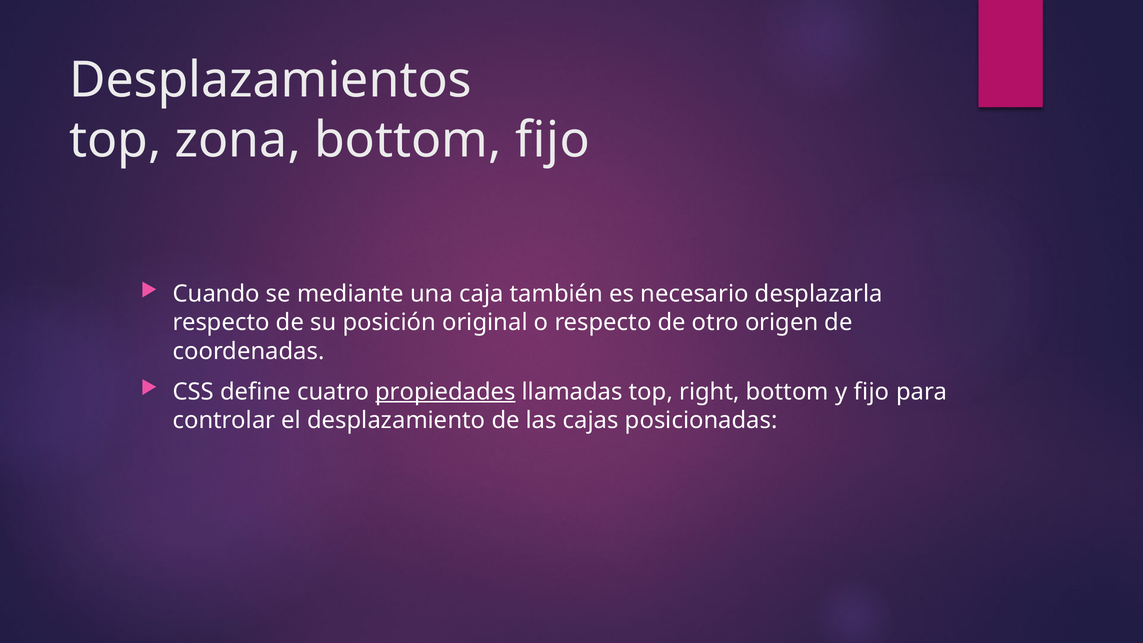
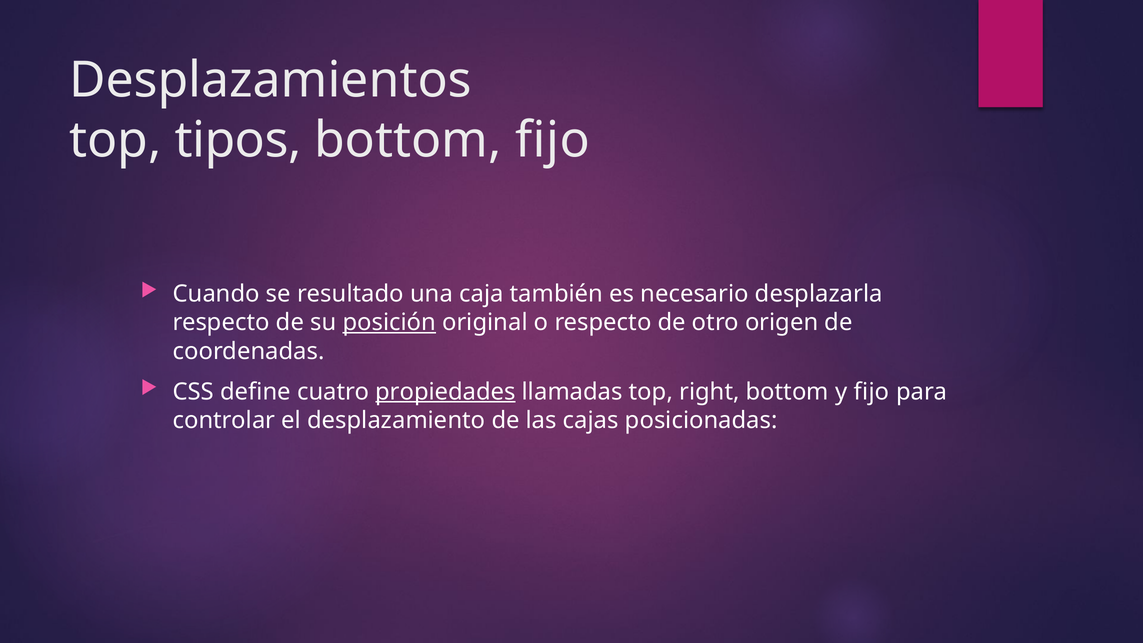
zona: zona -> tipos
mediante: mediante -> resultado
posición underline: none -> present
